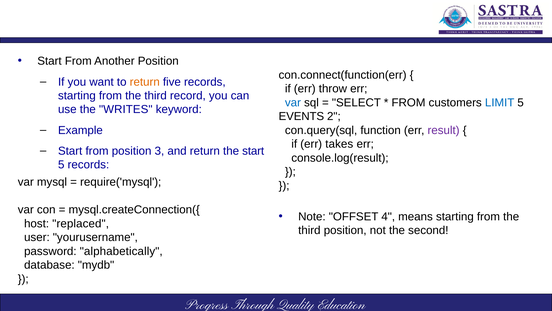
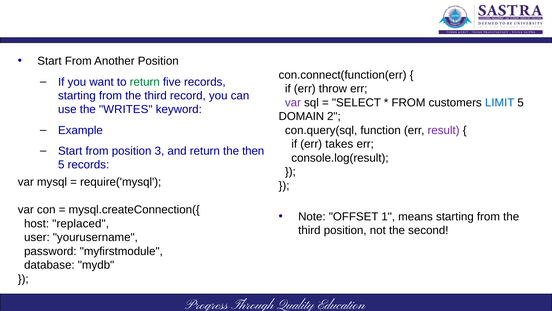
return at (145, 82) colour: orange -> green
var at (293, 102) colour: blue -> purple
EVENTS: EVENTS -> DOMAIN
the start: start -> then
4: 4 -> 1
alphabetically: alphabetically -> myfirstmodule
